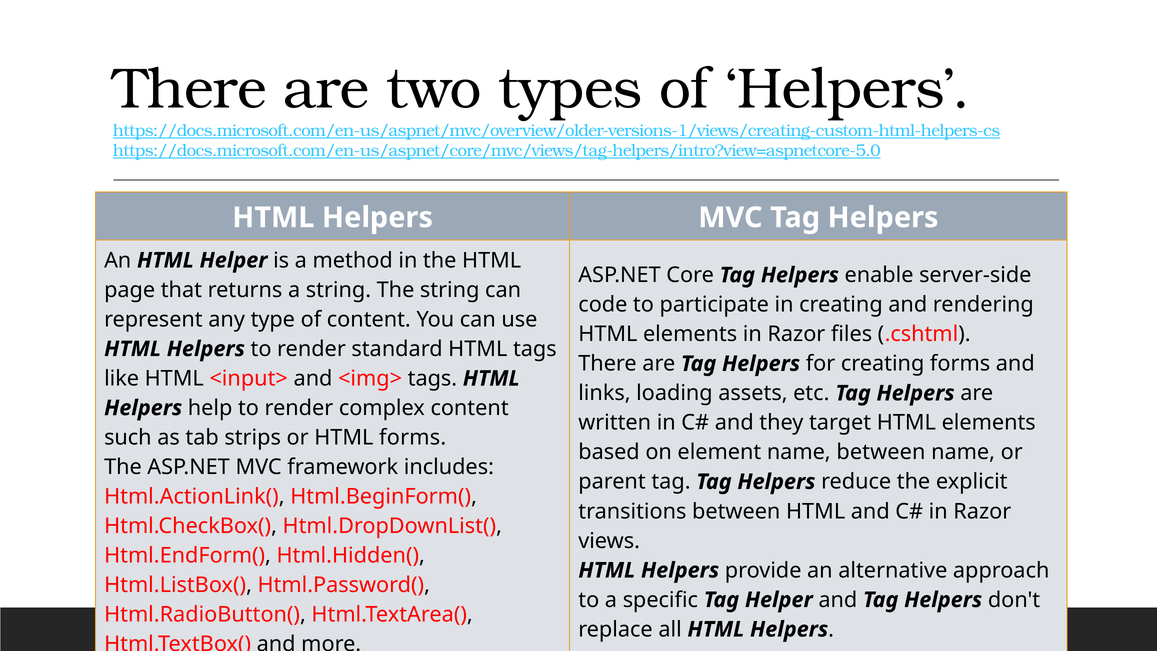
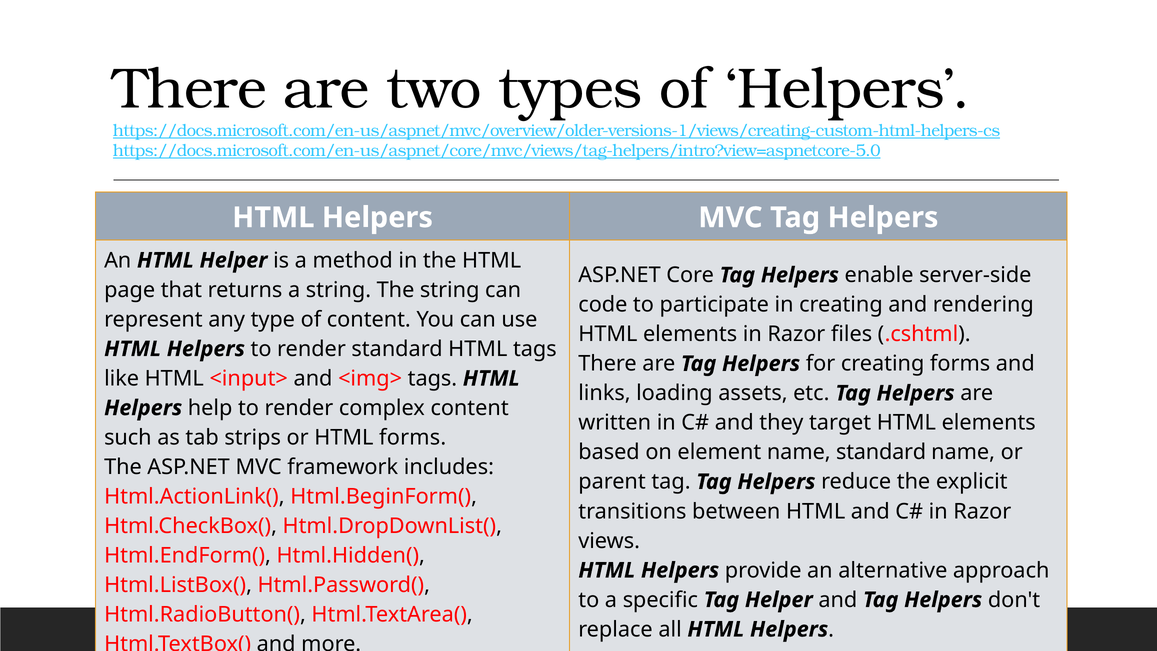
name between: between -> standard
